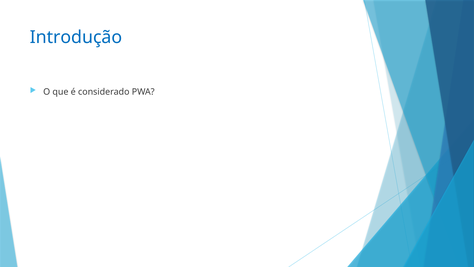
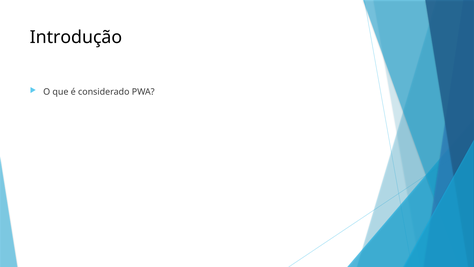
Introdução colour: blue -> black
